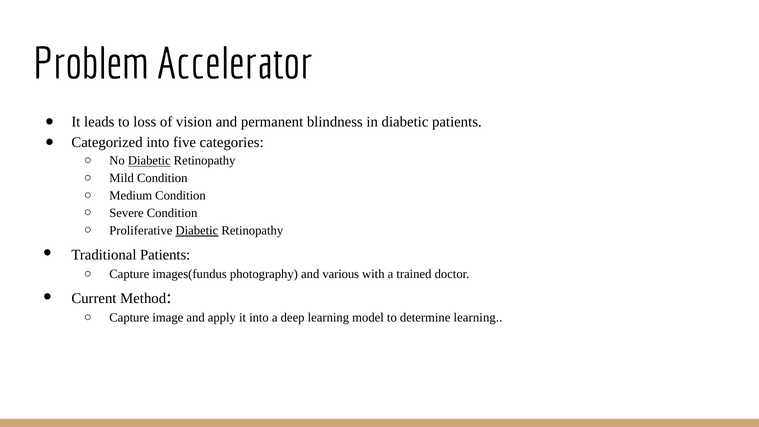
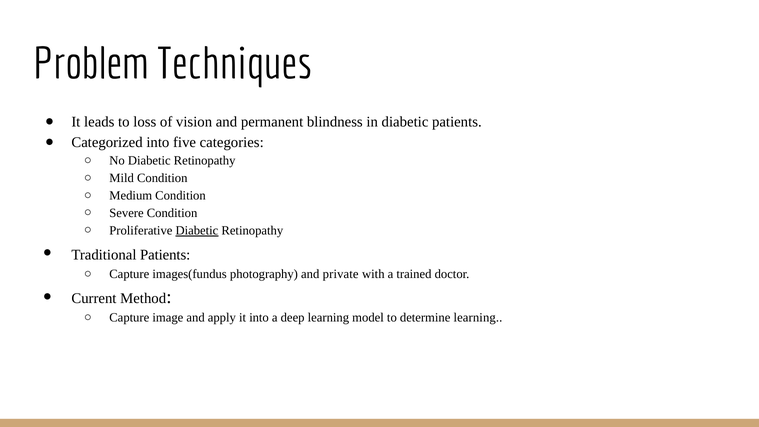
Accelerator: Accelerator -> Techniques
Diabetic at (149, 161) underline: present -> none
various: various -> private
